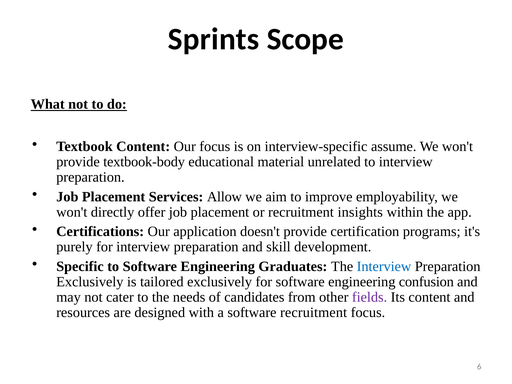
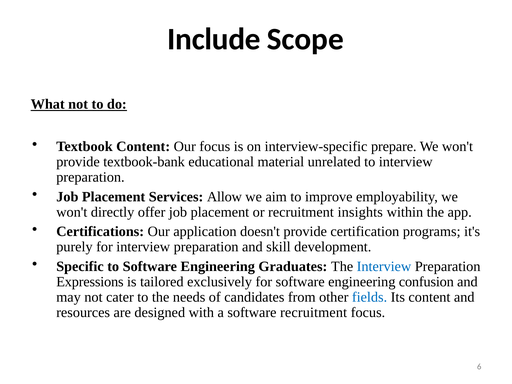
Sprints: Sprints -> Include
assume: assume -> prepare
textbook-body: textbook-body -> textbook-bank
Exclusively at (90, 282): Exclusively -> Expressions
fields colour: purple -> blue
